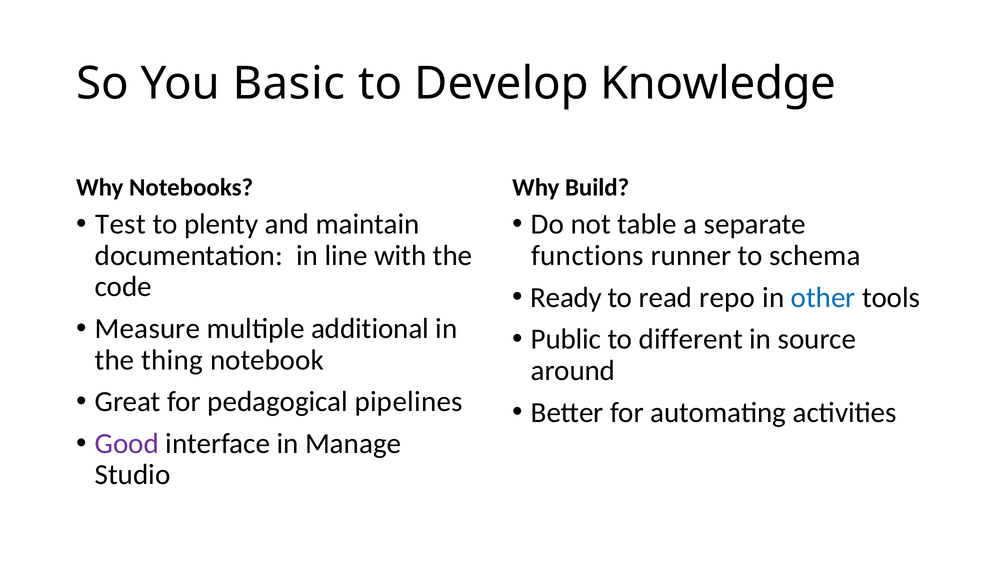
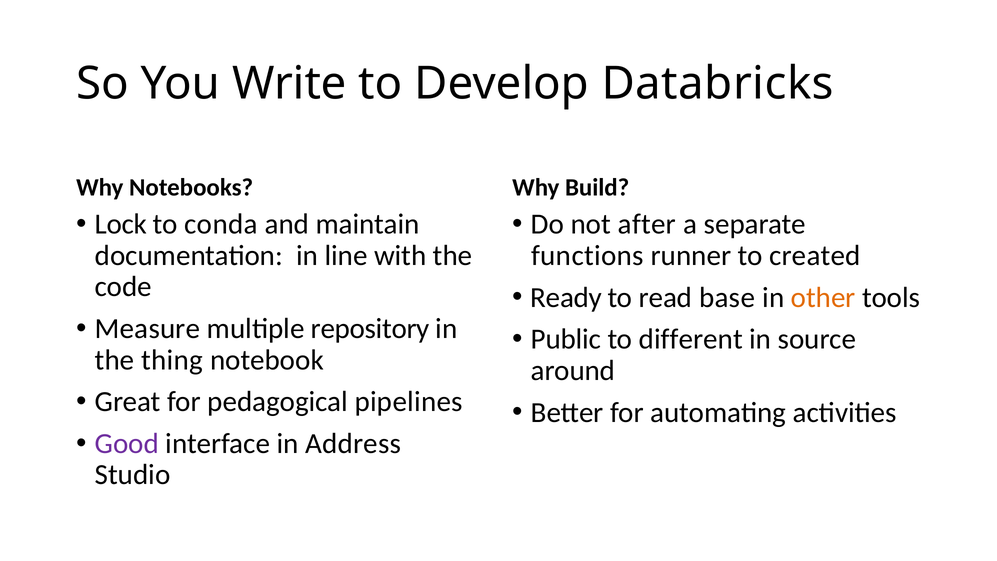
Basic: Basic -> Write
Knowledge: Knowledge -> Databricks
Test: Test -> Lock
plenty: plenty -> conda
table: table -> after
schema: schema -> created
repo: repo -> base
other colour: blue -> orange
additional: additional -> repository
Manage: Manage -> Address
